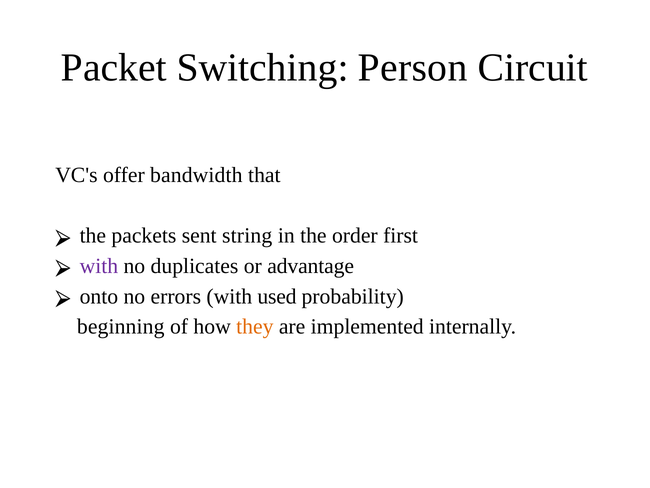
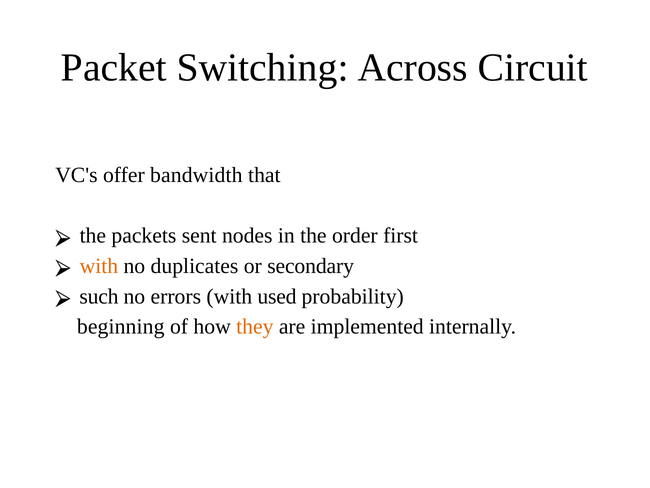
Person: Person -> Across
string: string -> nodes
with at (99, 266) colour: purple -> orange
advantage: advantage -> secondary
onto: onto -> such
